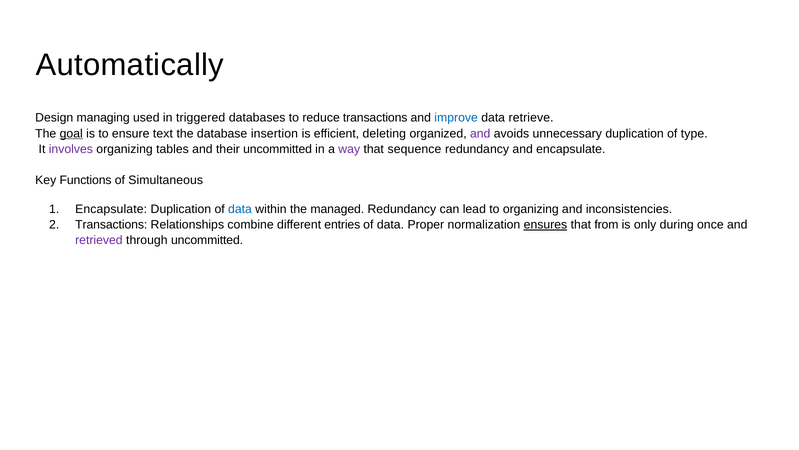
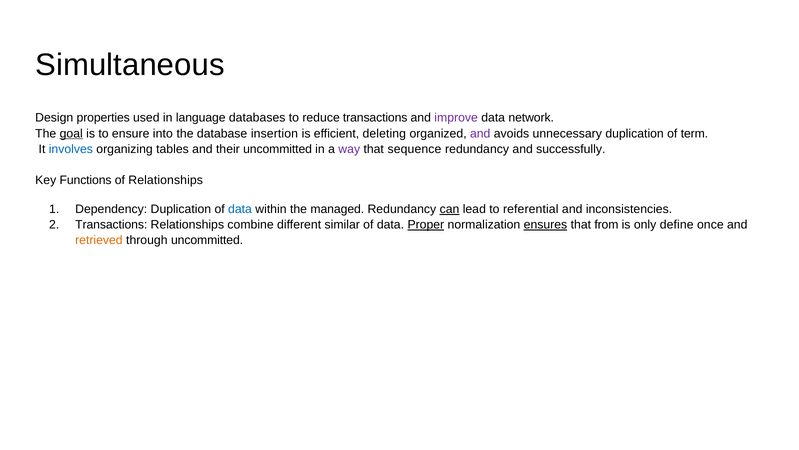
Automatically: Automatically -> Simultaneous
managing: managing -> properties
triggered: triggered -> language
improve colour: blue -> purple
retrieve: retrieve -> network
text: text -> into
type: type -> term
involves colour: purple -> blue
and encapsulate: encapsulate -> successfully
of Simultaneous: Simultaneous -> Relationships
Encapsulate at (111, 209): Encapsulate -> Dependency
can underline: none -> present
to organizing: organizing -> referential
entries: entries -> similar
Proper underline: none -> present
during: during -> define
retrieved colour: purple -> orange
